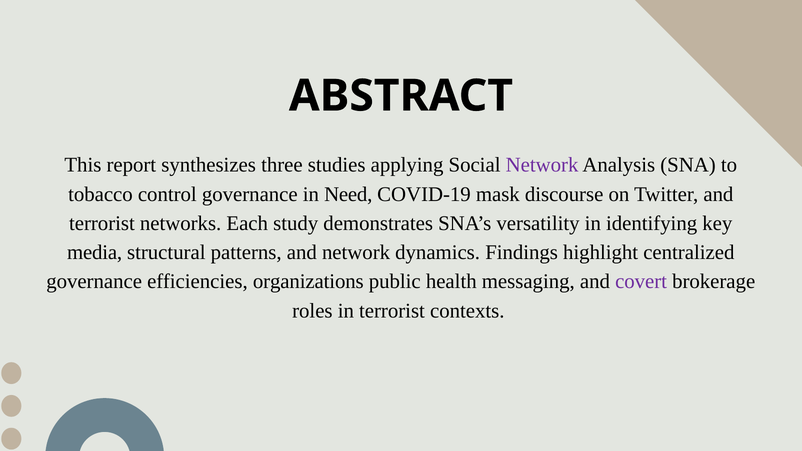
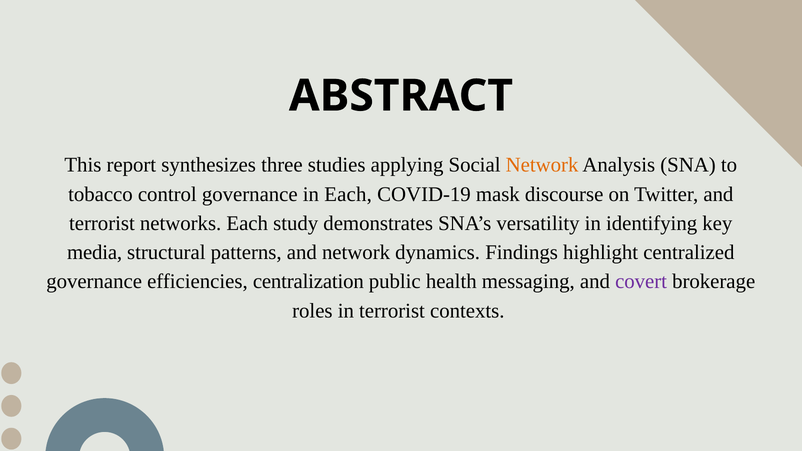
Network at (542, 165) colour: purple -> orange
in Need: Need -> Each
organizations: organizations -> centralization
